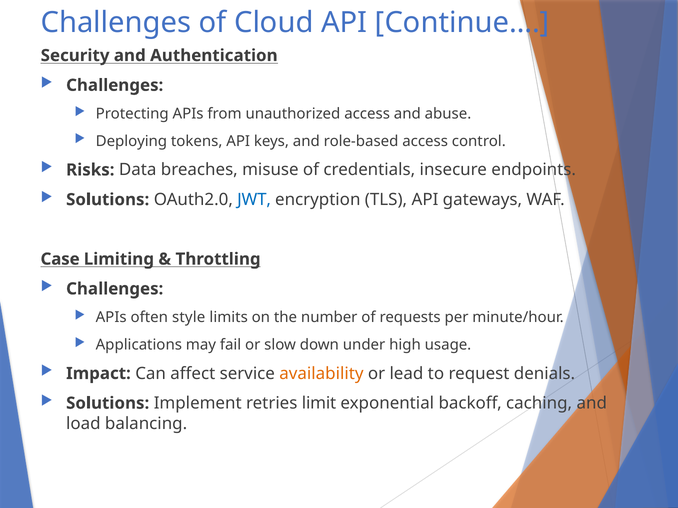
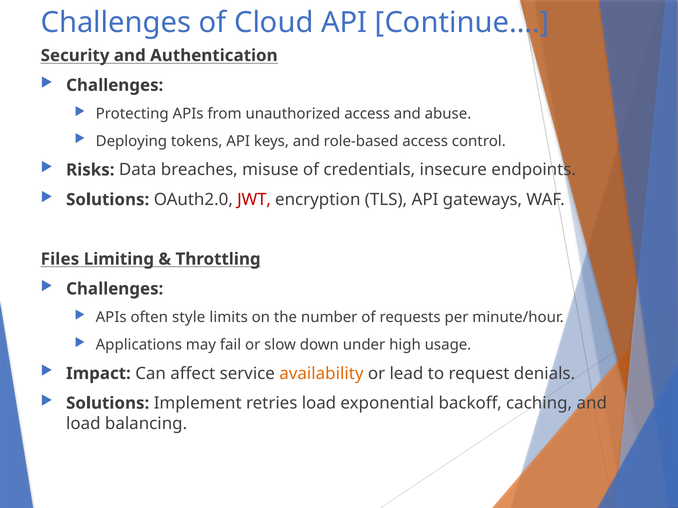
JWT colour: blue -> red
Case: Case -> Files
retries limit: limit -> load
